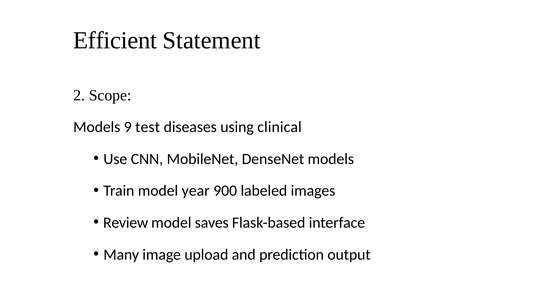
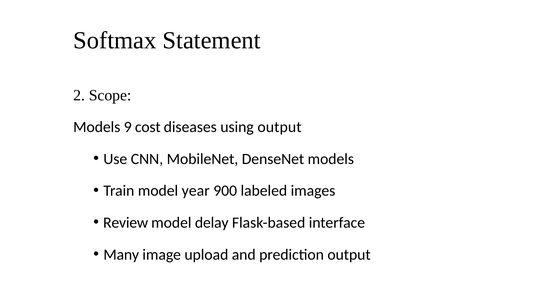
Efficient: Efficient -> Softmax
test: test -> cost
using clinical: clinical -> output
saves: saves -> delay
